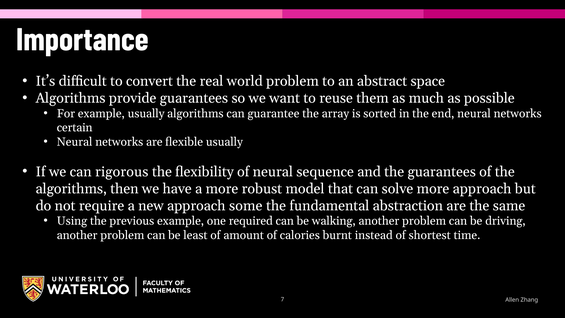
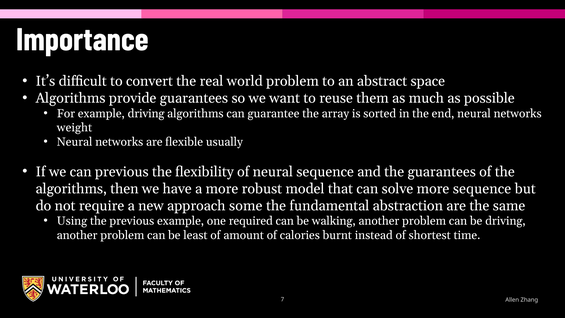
example usually: usually -> driving
certain: certain -> weight
can rigorous: rigorous -> previous
more approach: approach -> sequence
